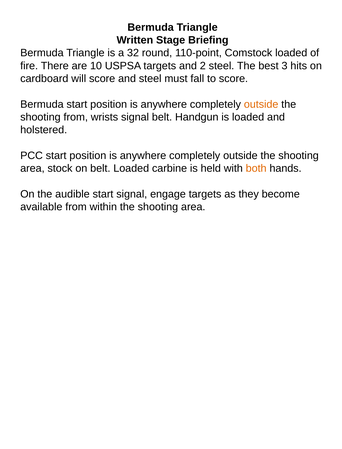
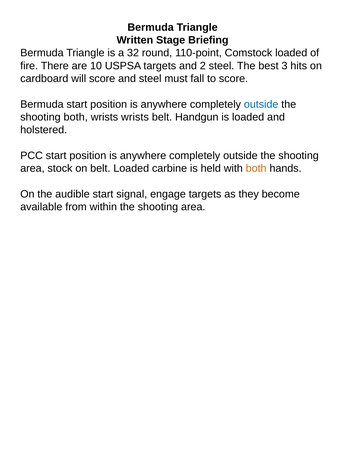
outside at (261, 104) colour: orange -> blue
shooting from: from -> both
wrists signal: signal -> wrists
